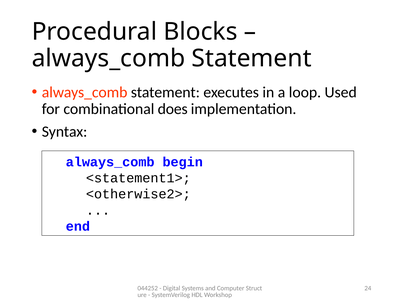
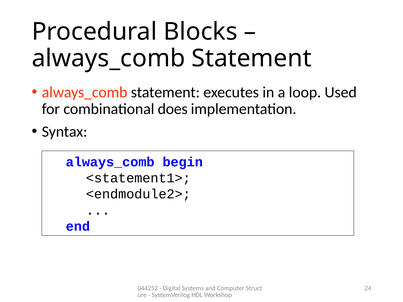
<otherwise2>: <otherwise2> -> <endmodule2>
